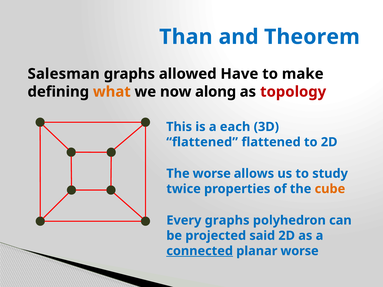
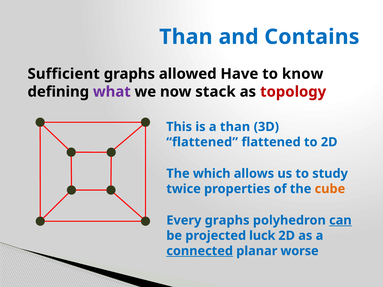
Theorem: Theorem -> Contains
Salesman: Salesman -> Sufficient
make: make -> know
what colour: orange -> purple
along: along -> stack
a each: each -> than
The worse: worse -> which
can underline: none -> present
said: said -> luck
